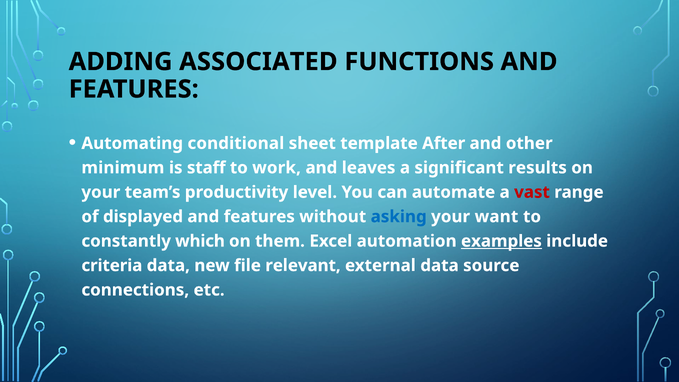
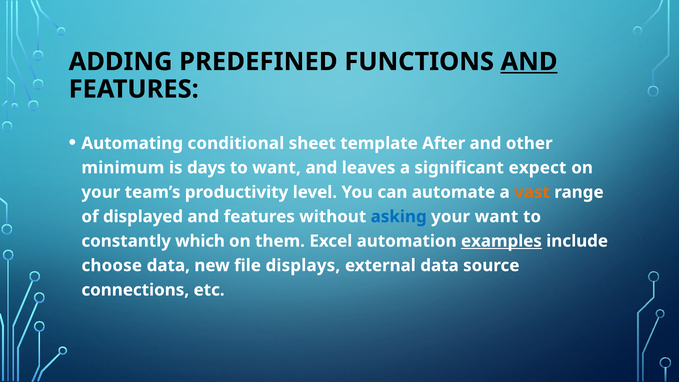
ASSOCIATED: ASSOCIATED -> PREDEFINED
AND at (529, 62) underline: none -> present
staff: staff -> days
to work: work -> want
results: results -> expect
vast colour: red -> orange
criteria: criteria -> choose
relevant: relevant -> displays
